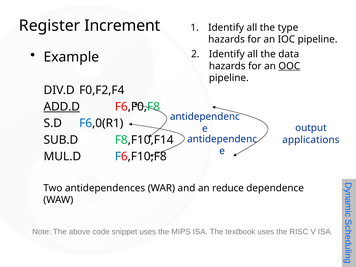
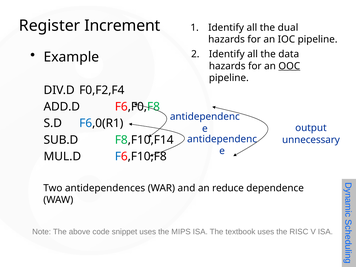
type: type -> dual
ADD.D underline: present -> none
applications: applications -> unnecessary
